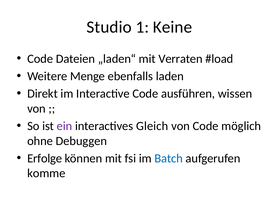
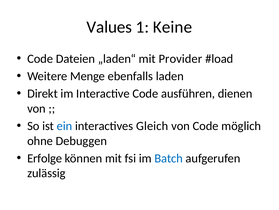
Studio: Studio -> Values
Verraten: Verraten -> Provider
wissen: wissen -> dienen
ein colour: purple -> blue
komme: komme -> zulässig
